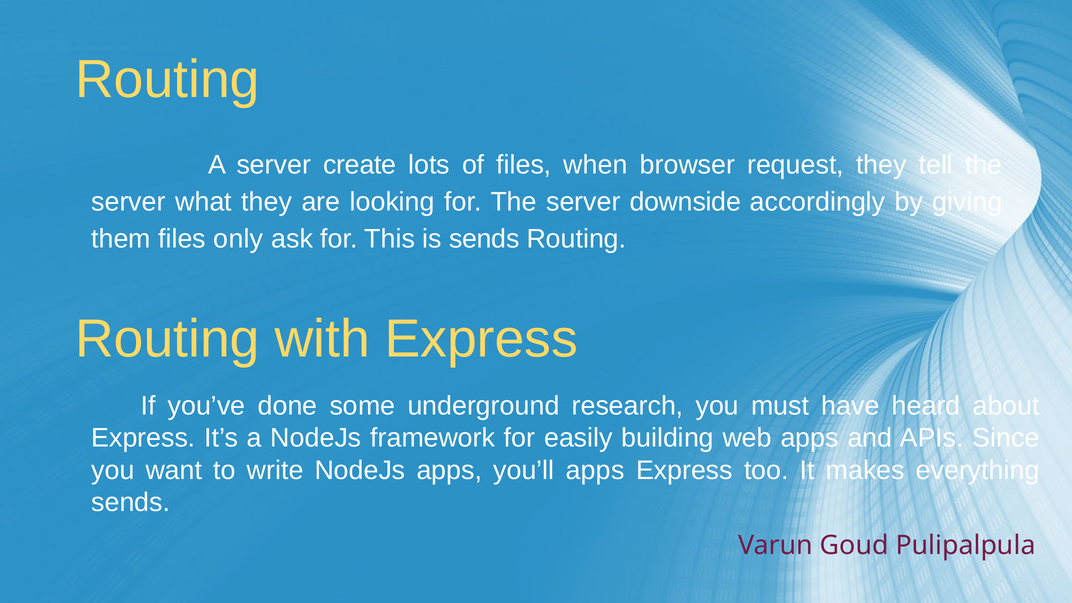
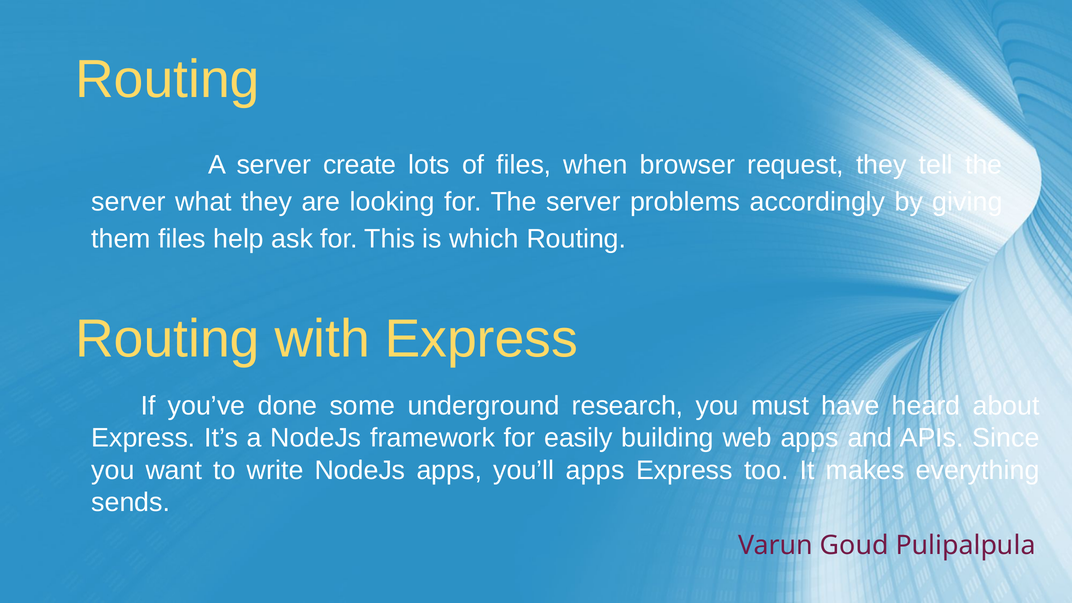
downside: downside -> problems
only: only -> help
is sends: sends -> which
